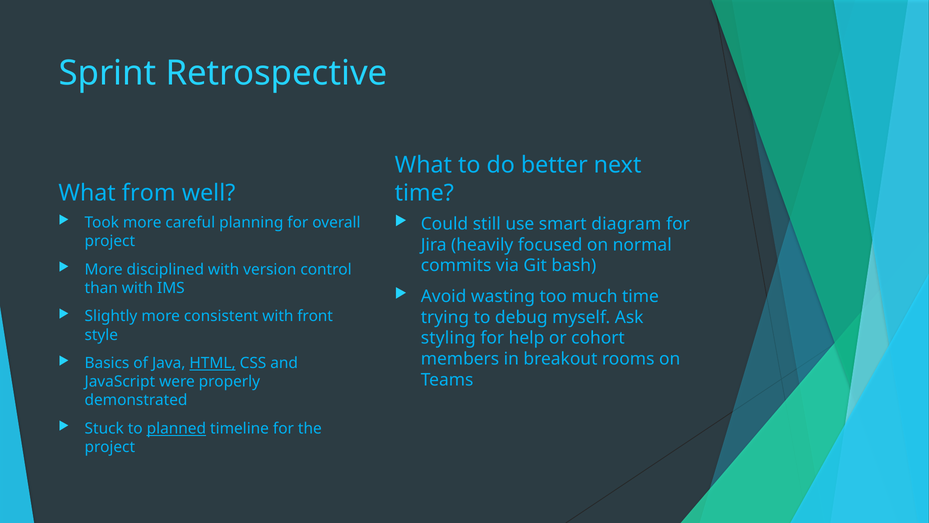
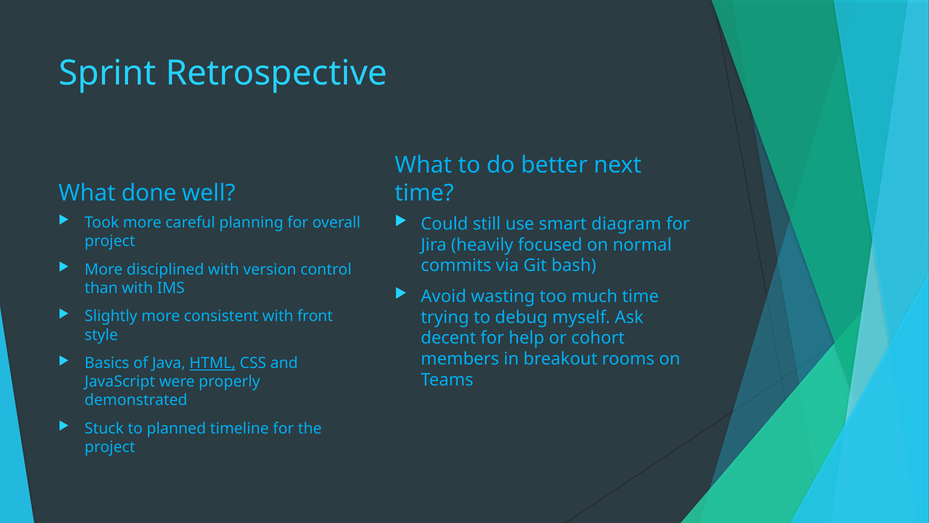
from: from -> done
styling: styling -> decent
planned underline: present -> none
